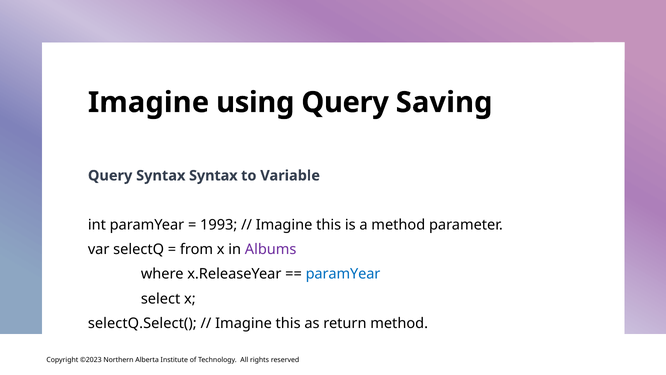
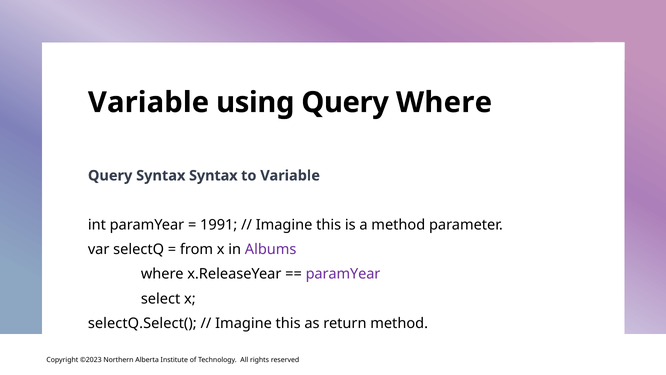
Imagine at (149, 102): Imagine -> Variable
Query Saving: Saving -> Where
1993: 1993 -> 1991
paramYear at (343, 274) colour: blue -> purple
